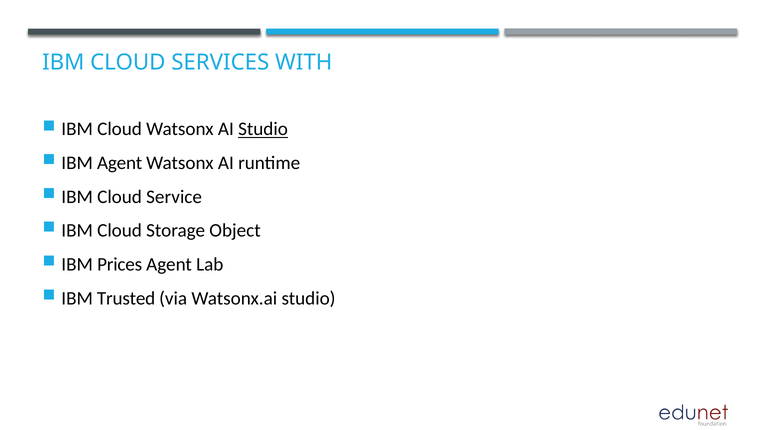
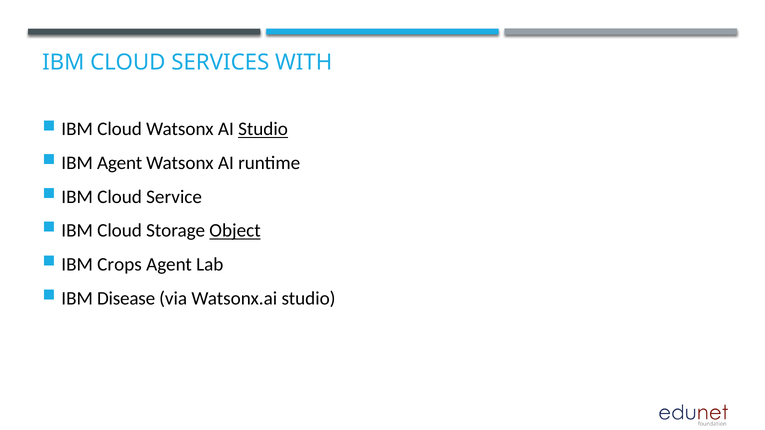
Object underline: none -> present
Prices: Prices -> Crops
Trusted: Trusted -> Disease
